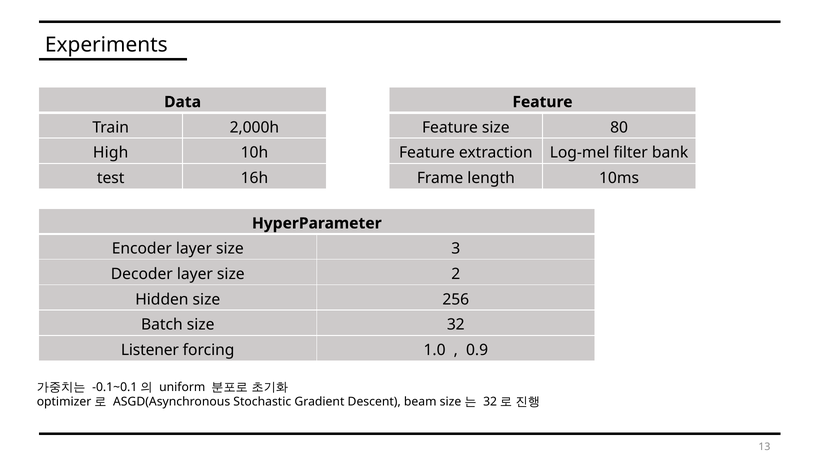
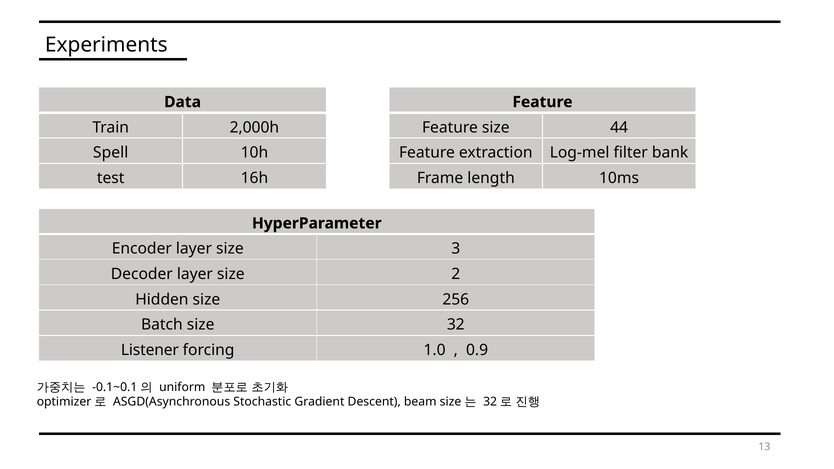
80: 80 -> 44
High: High -> Spell
